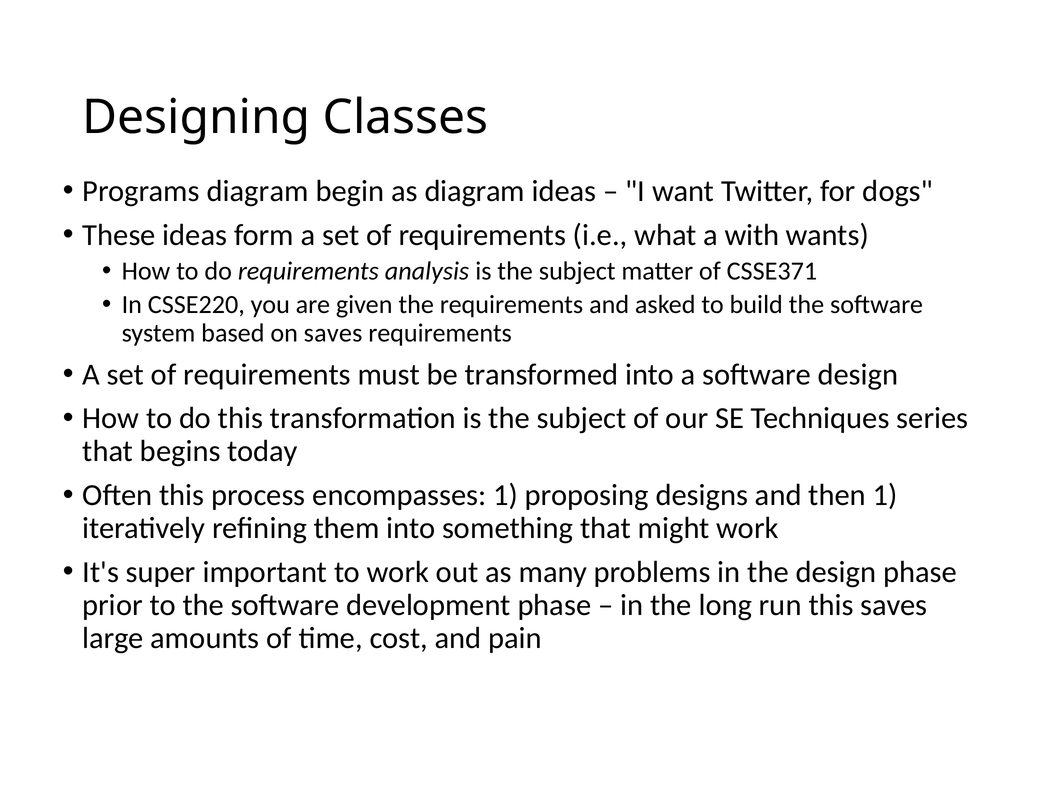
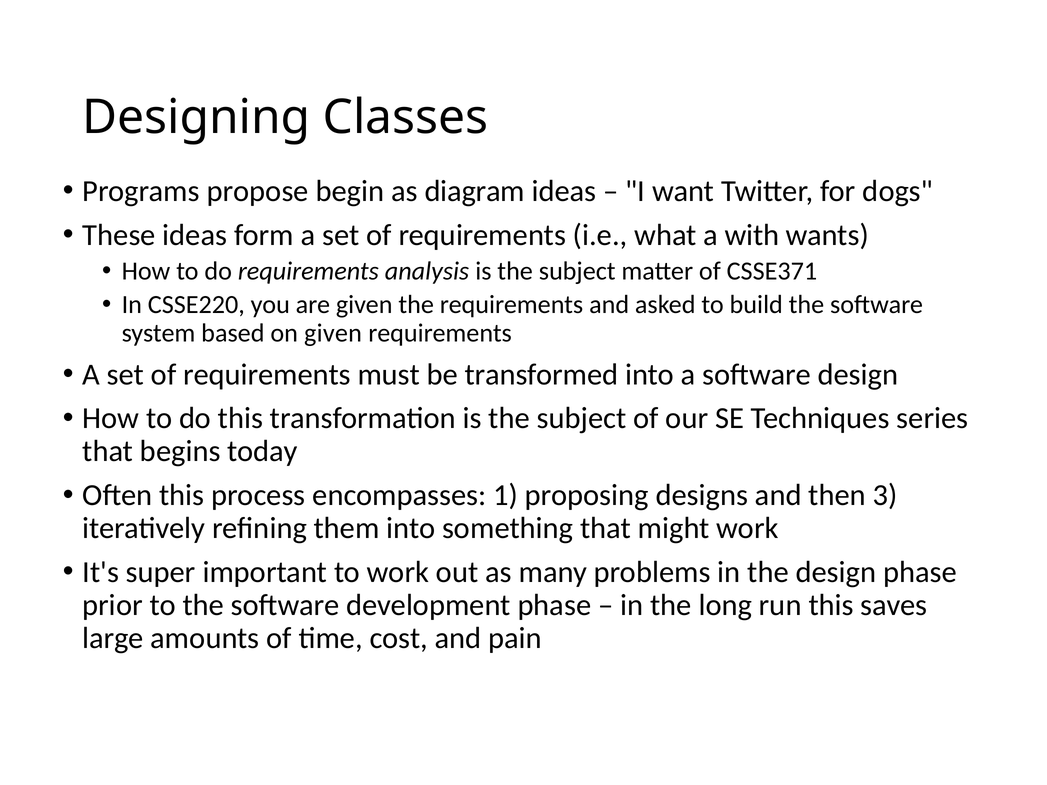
Programs diagram: diagram -> propose
on saves: saves -> given
then 1: 1 -> 3
